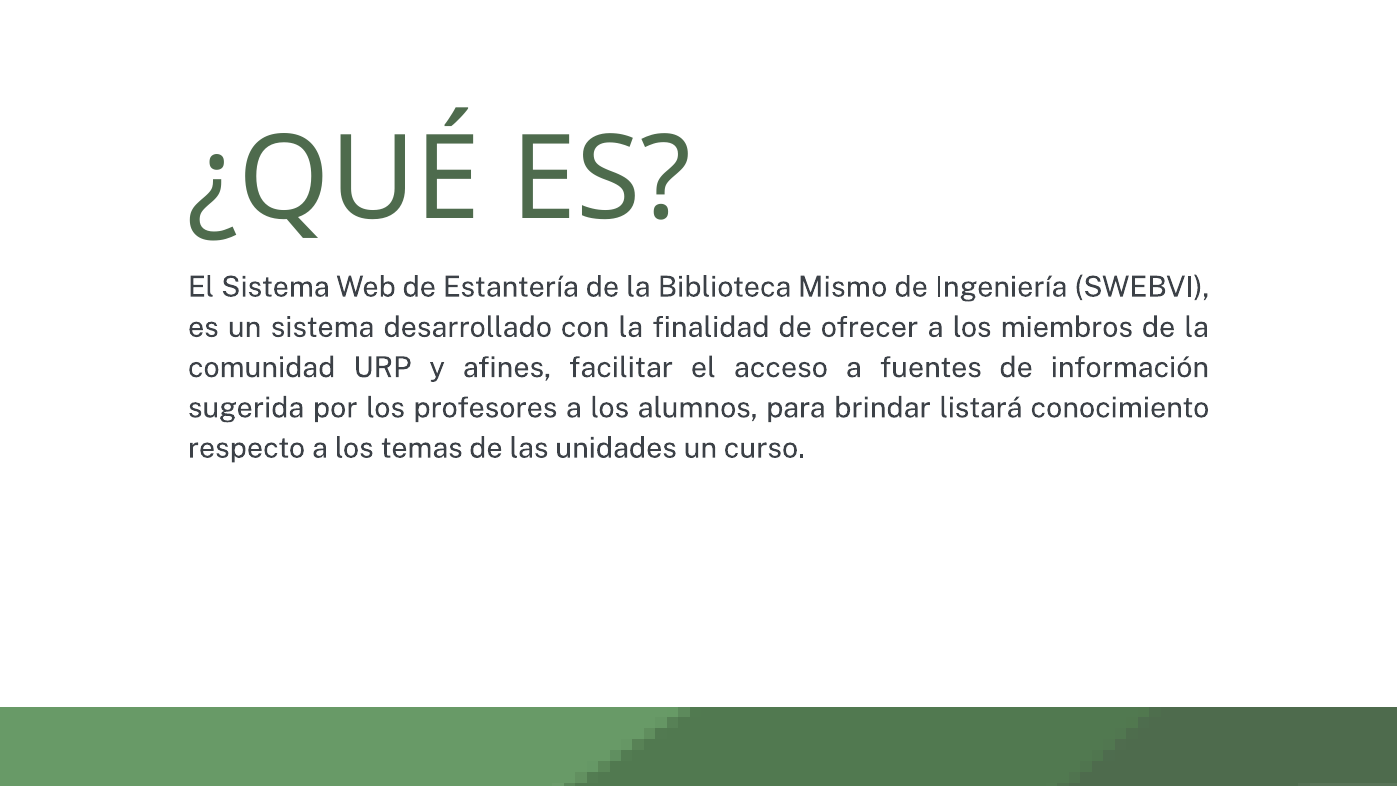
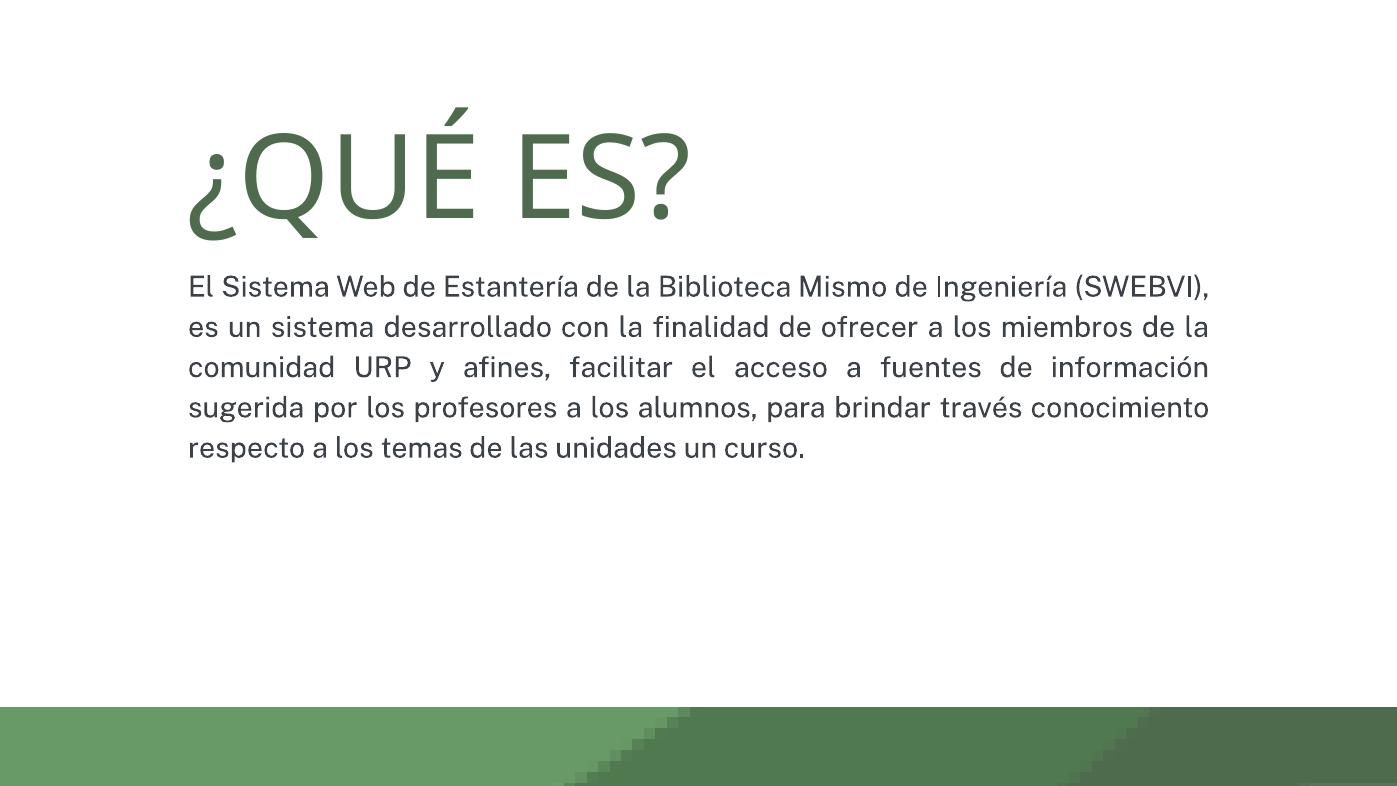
listará: listará -> través
